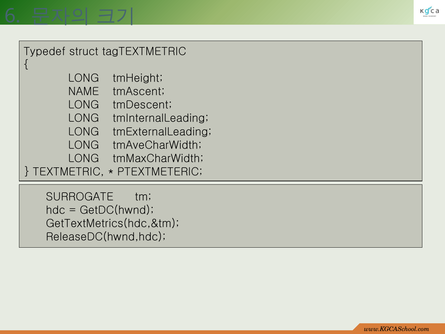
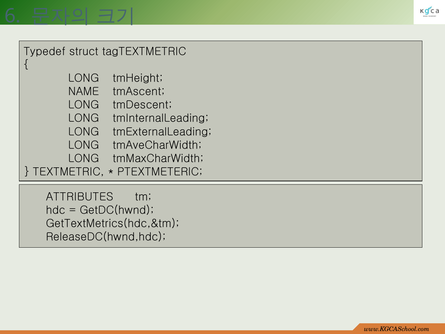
SURROGATE: SURROGATE -> ATTRIBUTES
